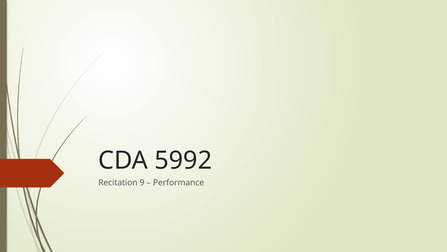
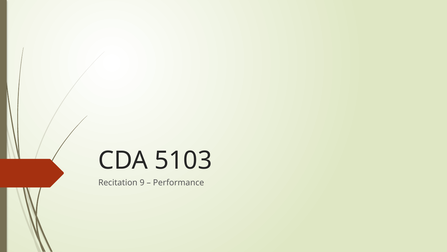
5992: 5992 -> 5103
